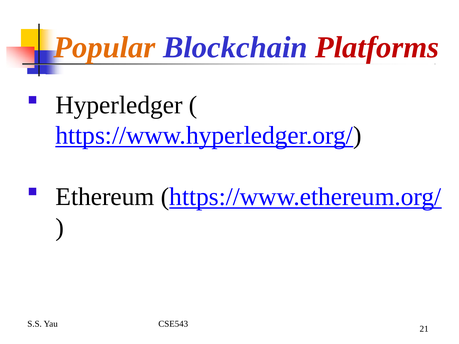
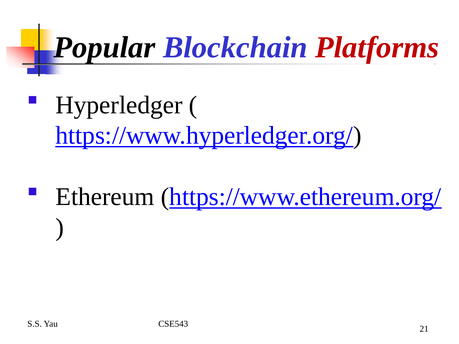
Popular colour: orange -> black
